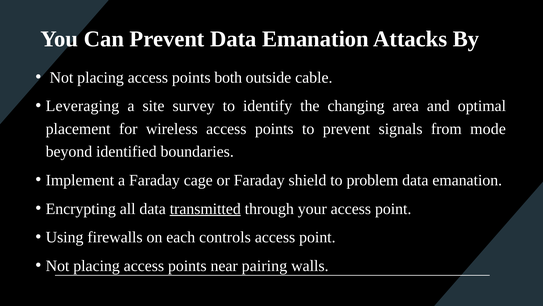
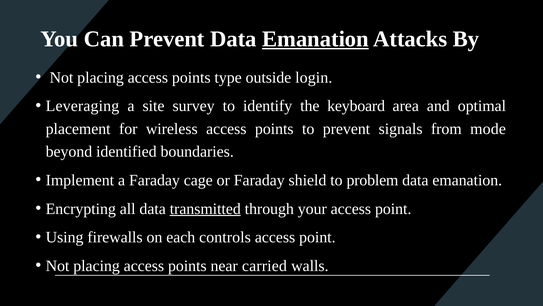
Emanation at (315, 39) underline: none -> present
both: both -> type
cable: cable -> login
changing: changing -> keyboard
pairing: pairing -> carried
